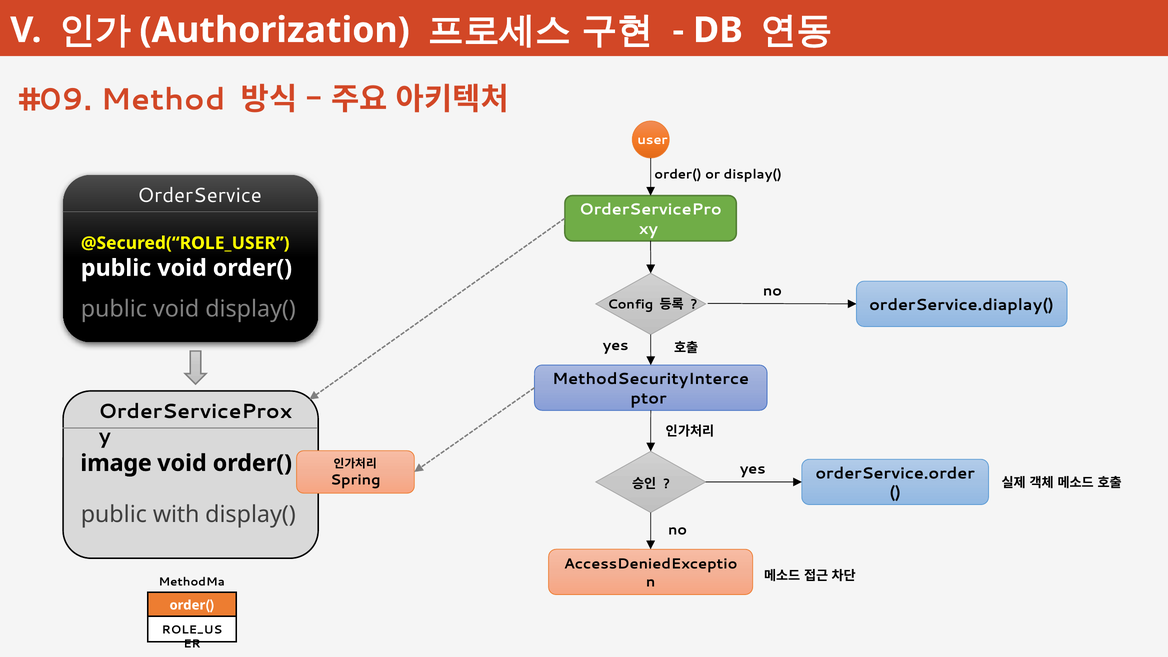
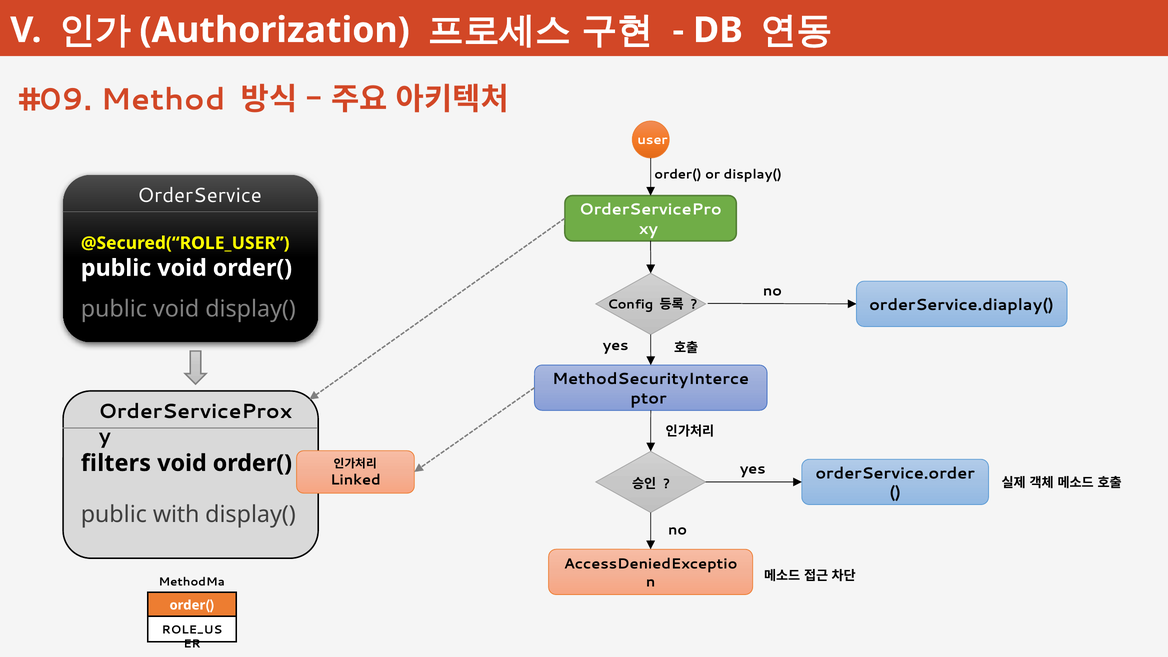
image: image -> filters
Spring: Spring -> Linked
